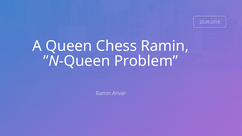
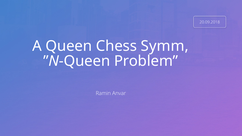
Chess Ramin: Ramin -> Symm
